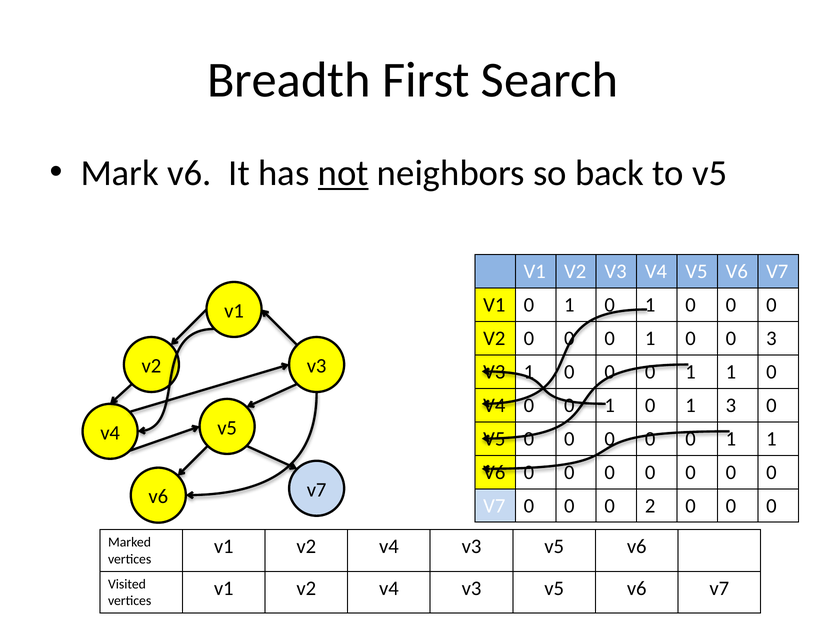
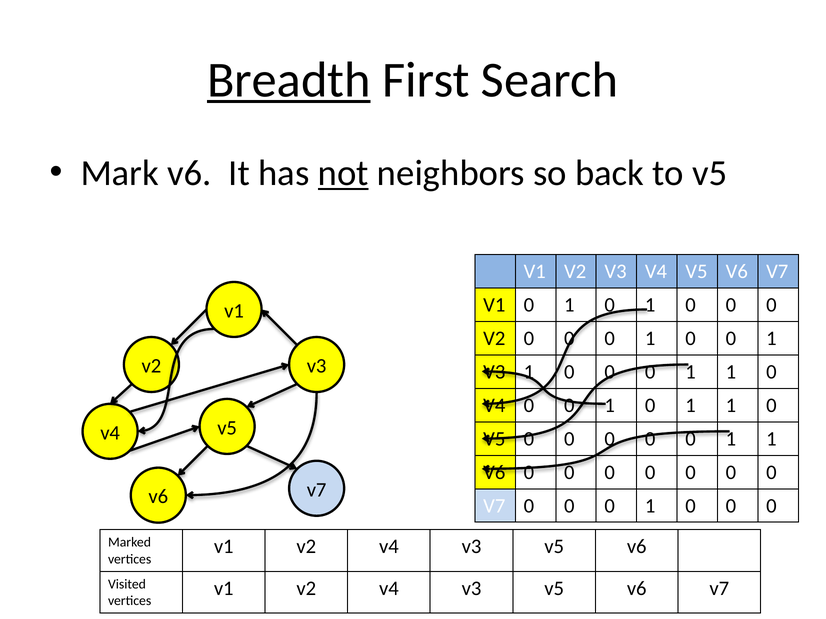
Breadth underline: none -> present
3 at (771, 339): 3 -> 1
3 at (731, 406): 3 -> 1
2 at (650, 506): 2 -> 1
